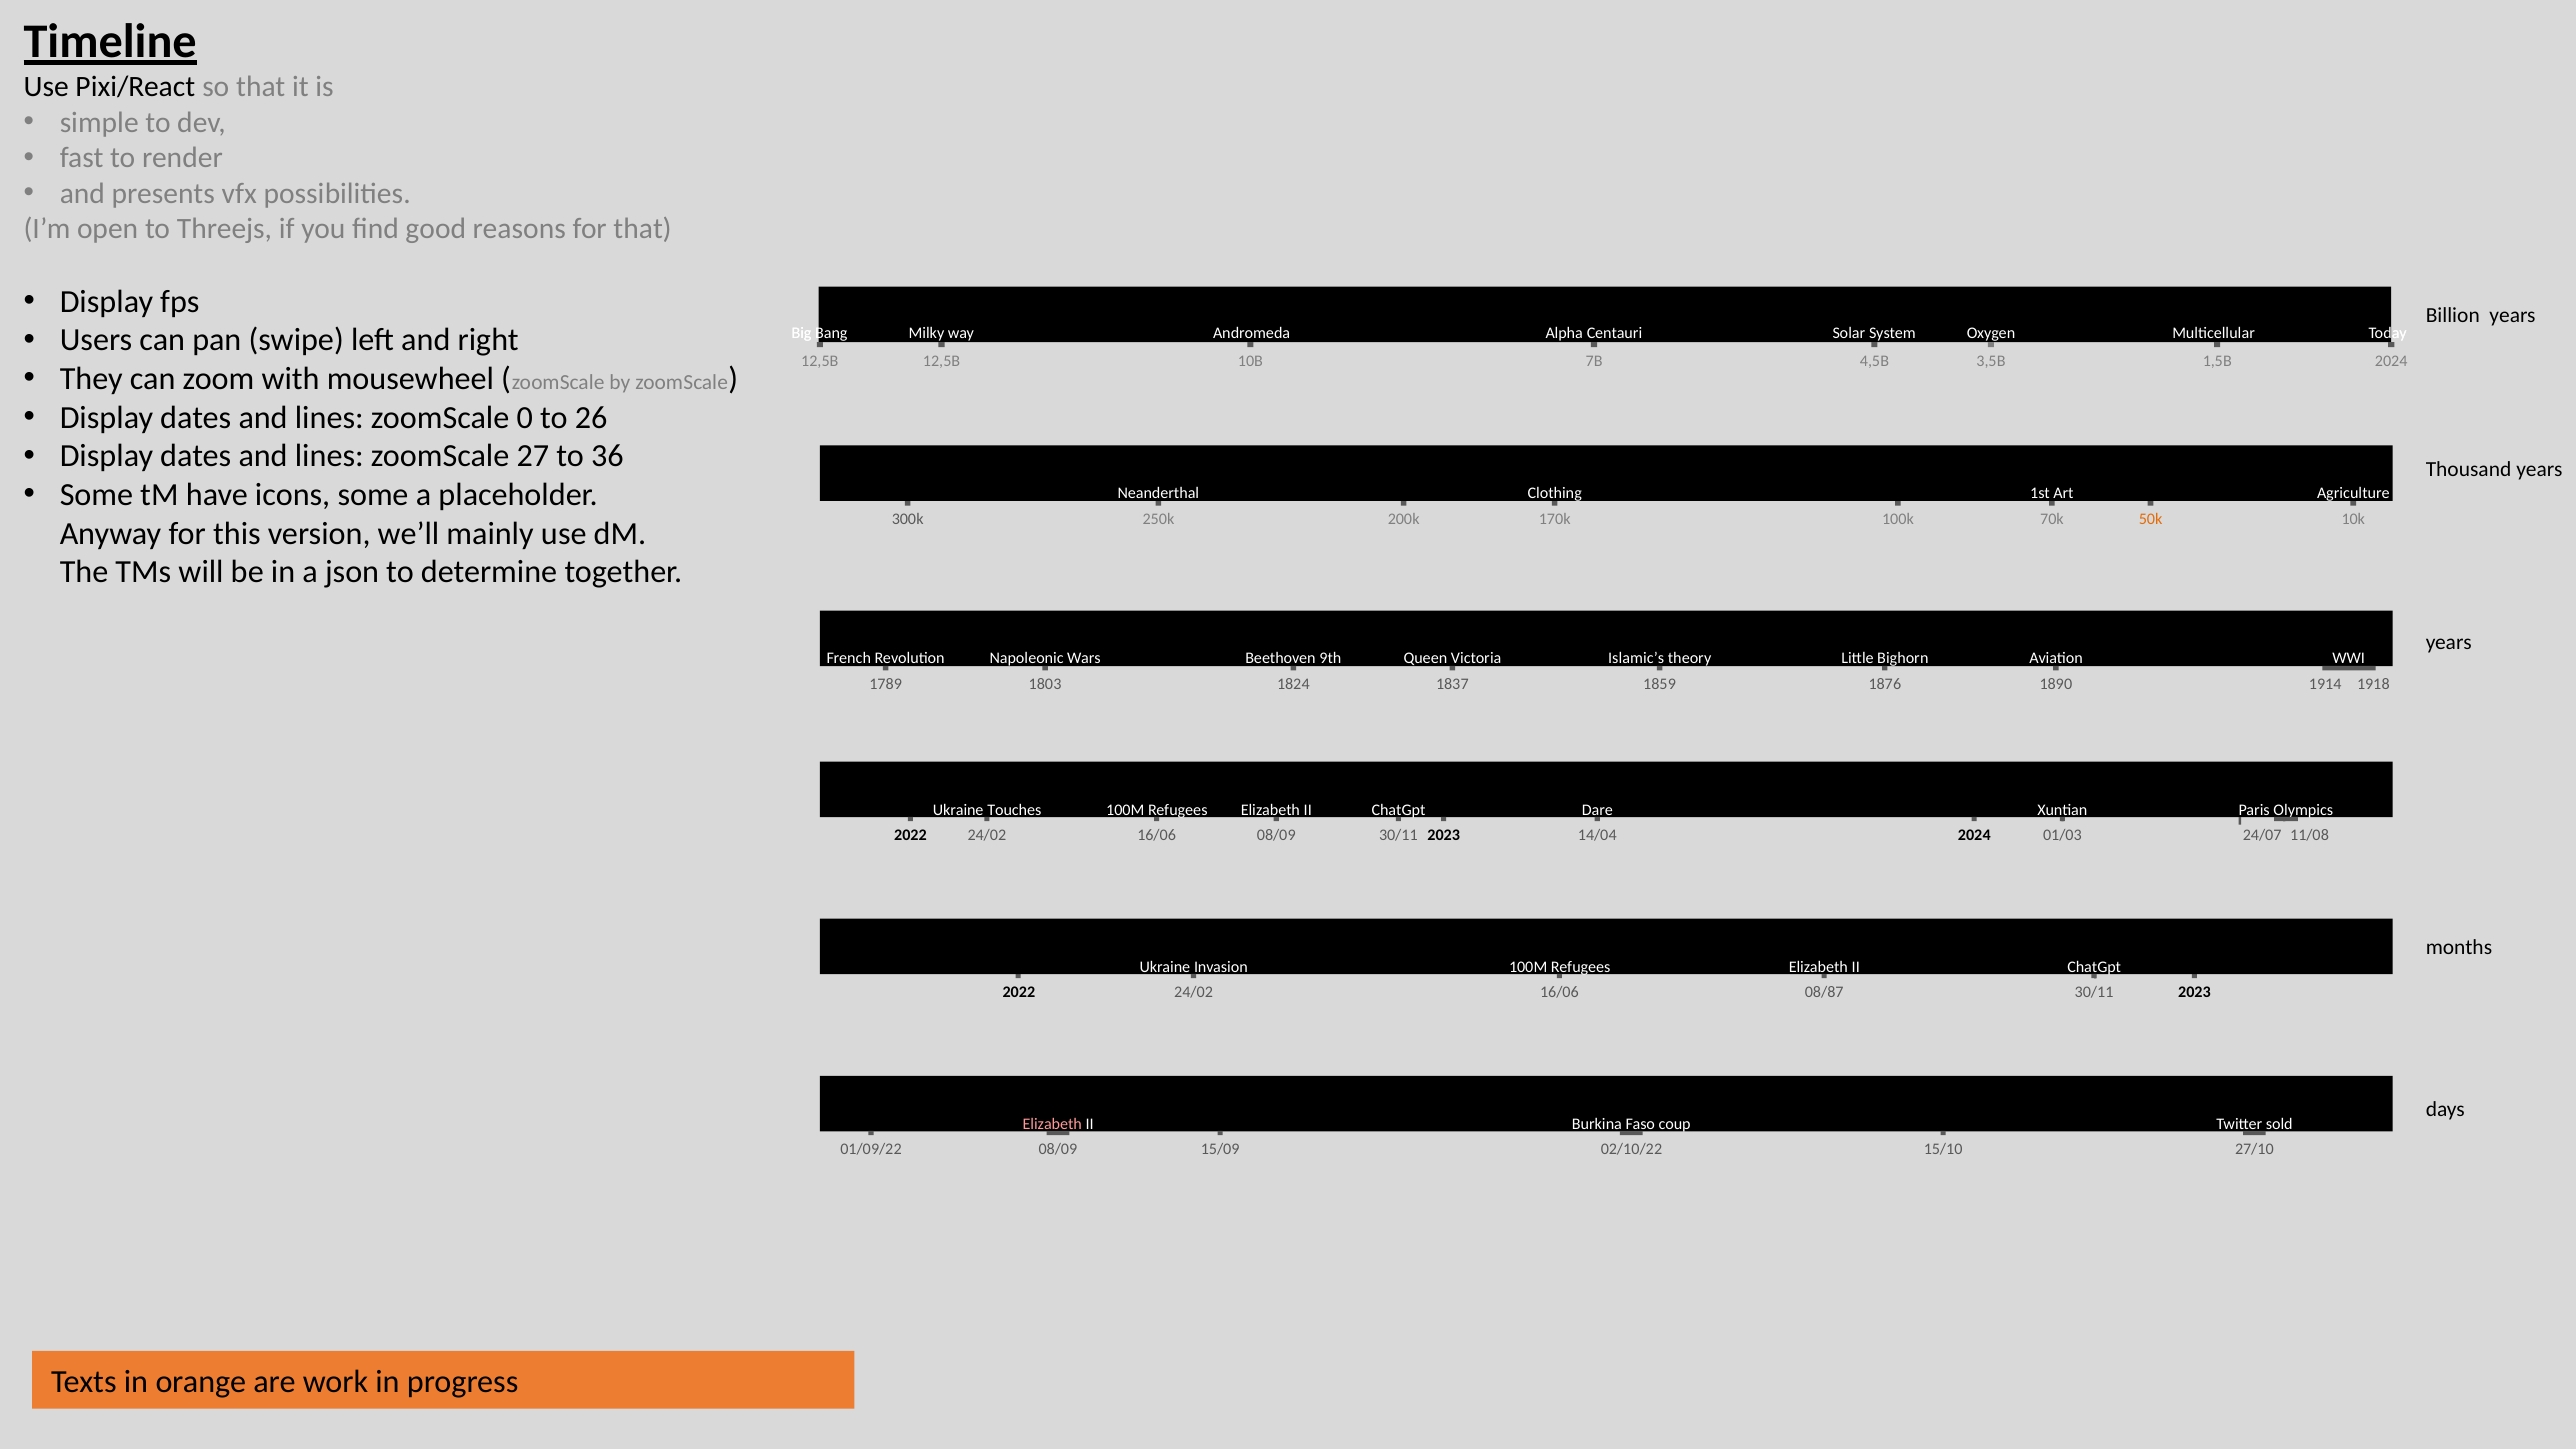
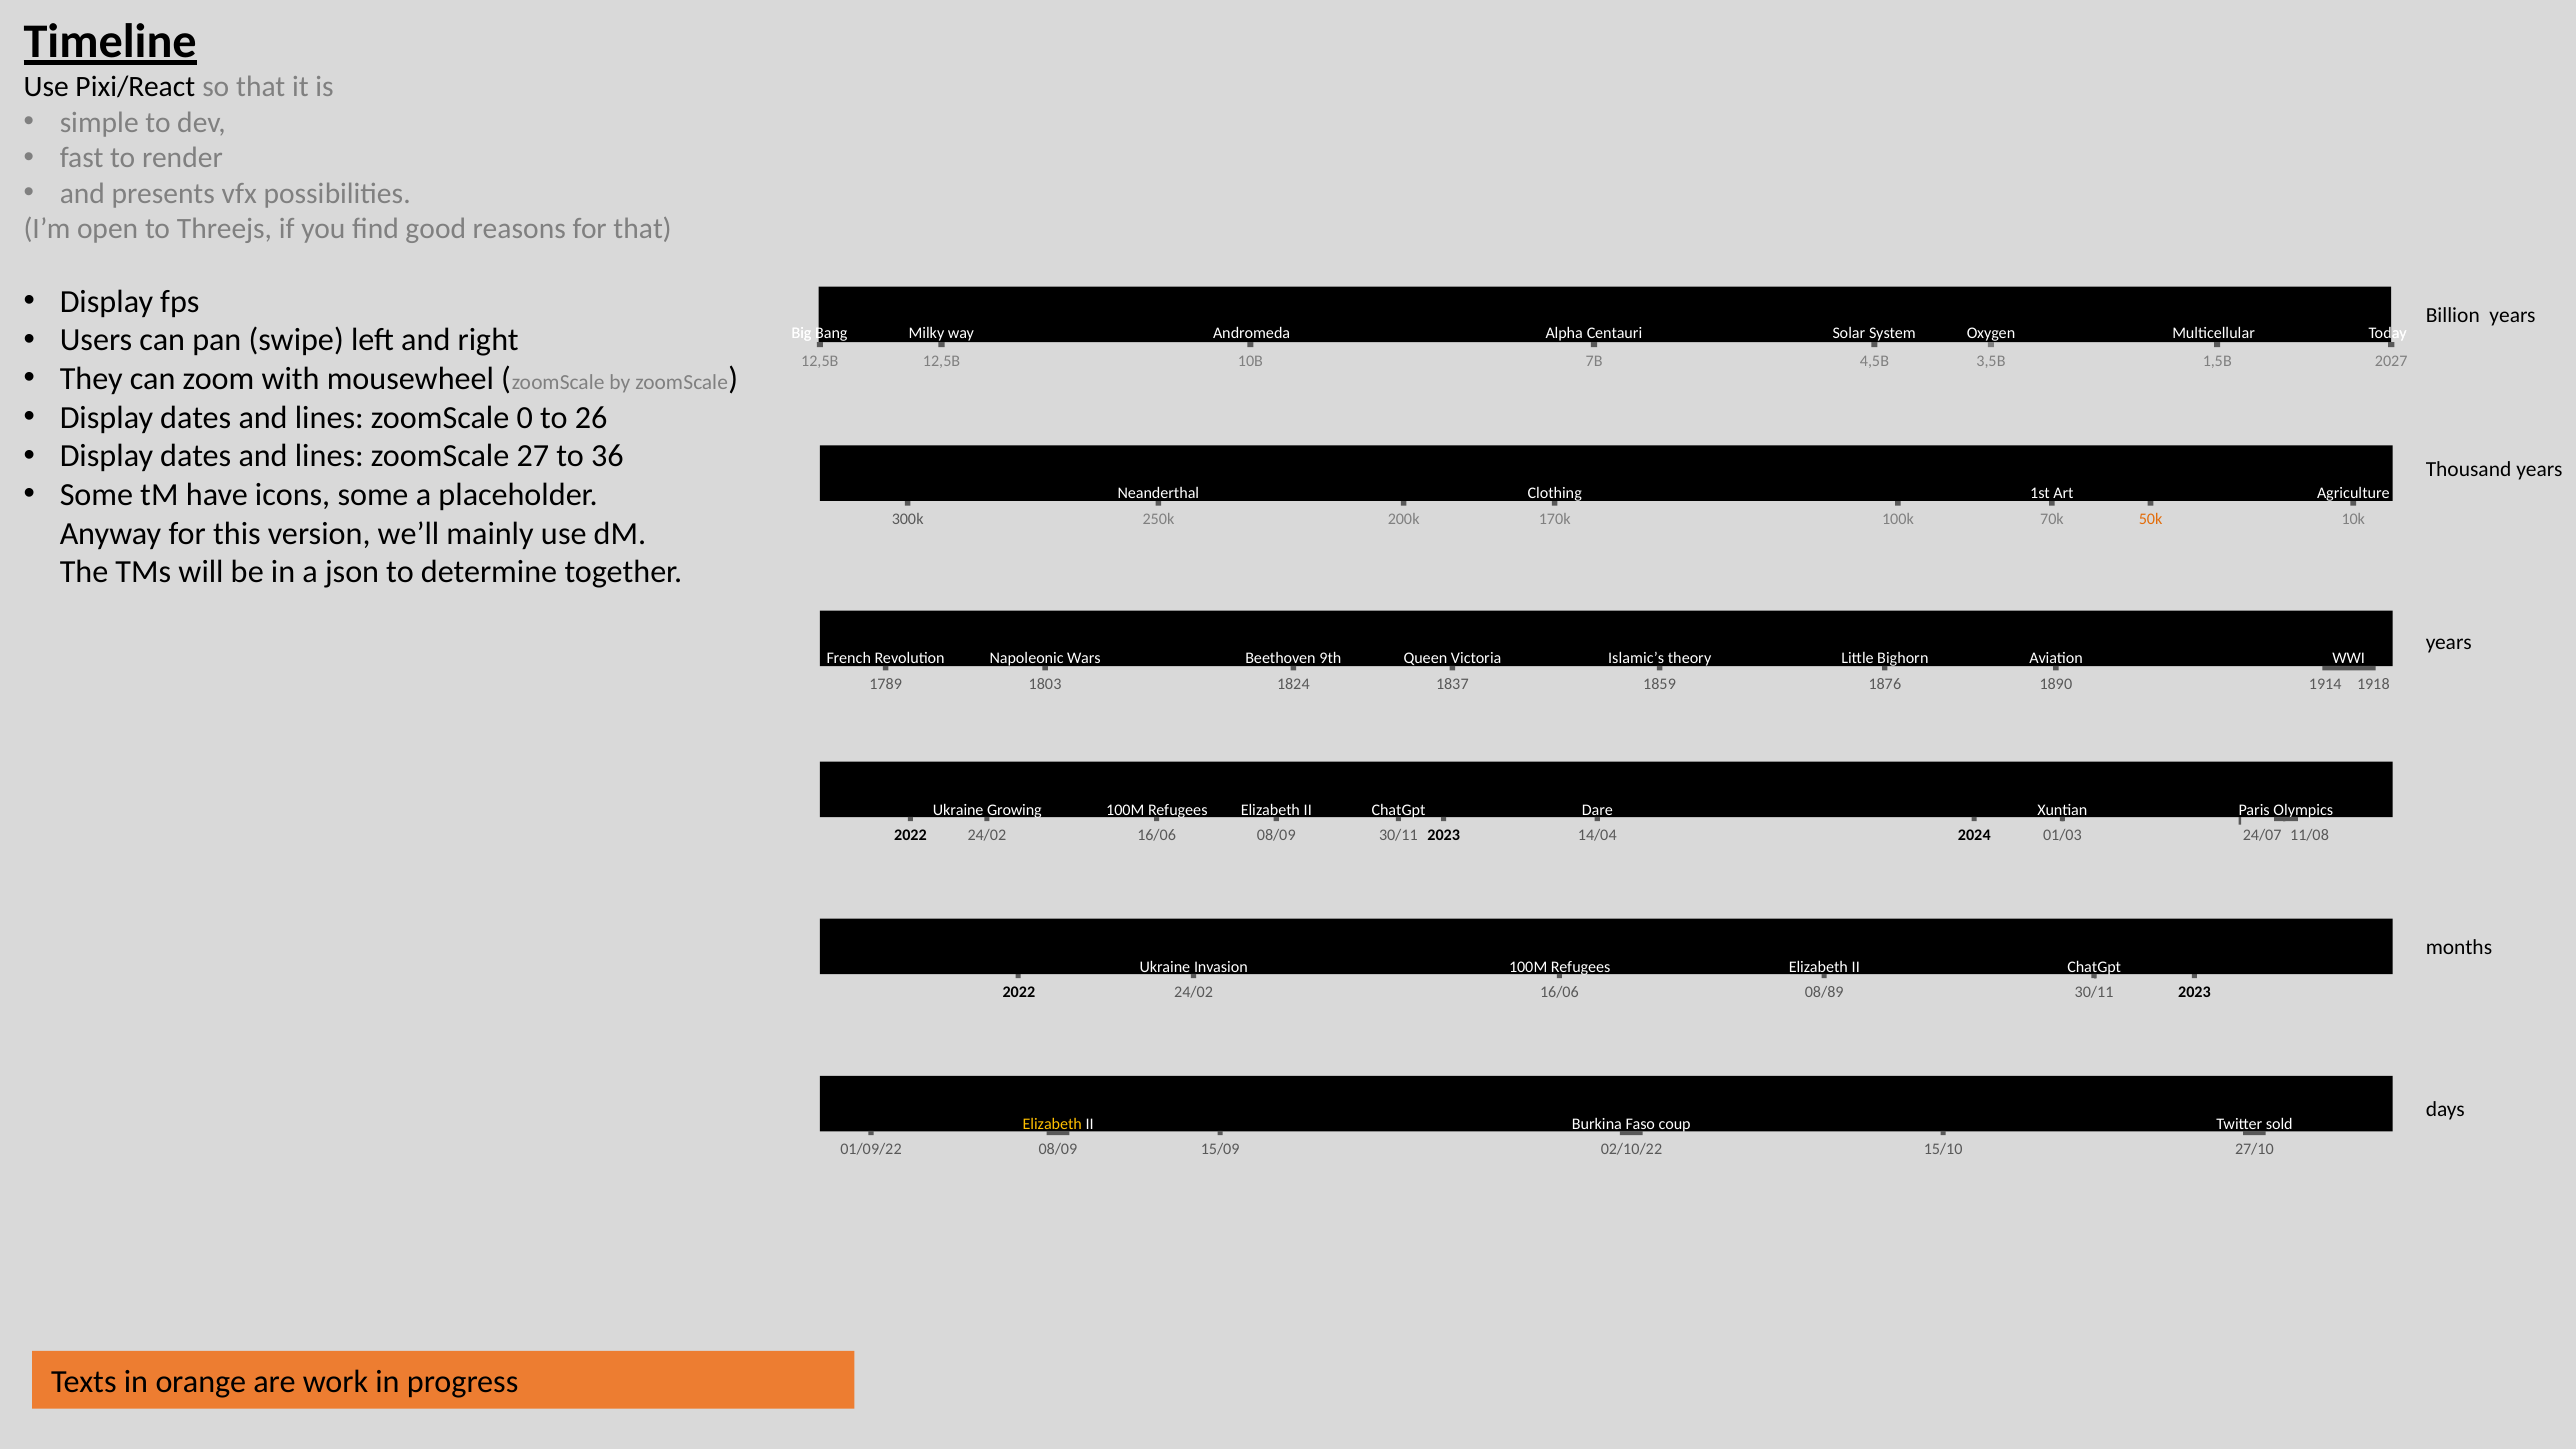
2024 at (2391, 361): 2024 -> 2027
Touches: Touches -> Growing
08/87: 08/87 -> 08/89
Elizabeth at (1052, 1124) colour: pink -> yellow
